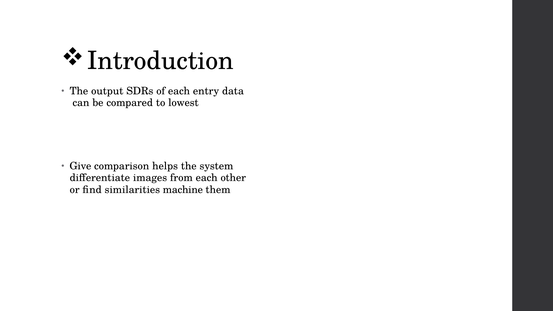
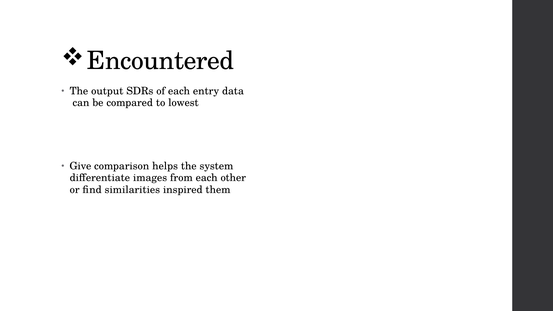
Introduction: Introduction -> Encountered
machine: machine -> inspired
